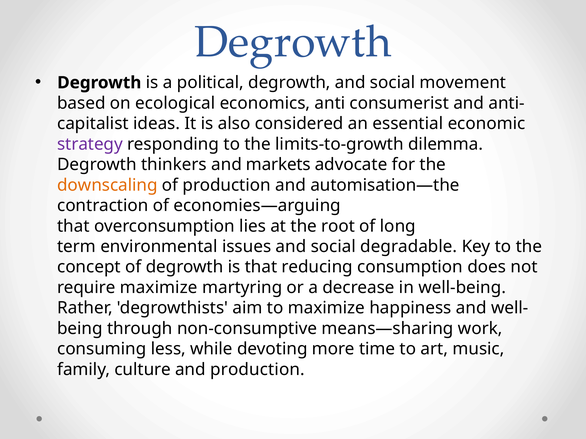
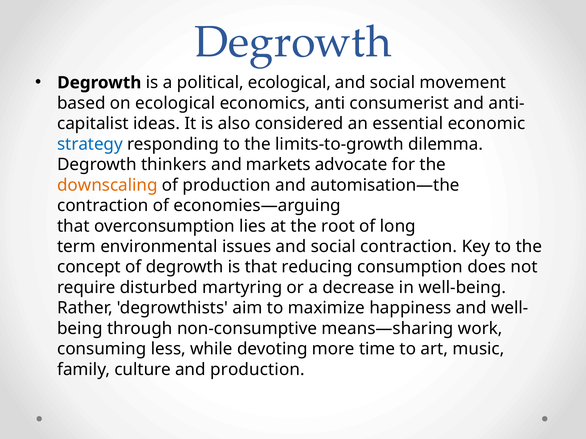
political degrowth: degrowth -> ecological
strategy colour: purple -> blue
social degradable: degradable -> contraction
require maximize: maximize -> disturbed
